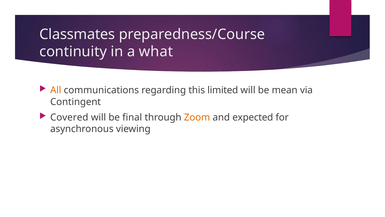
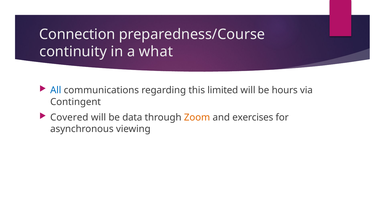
Classmates: Classmates -> Connection
All colour: orange -> blue
mean: mean -> hours
final: final -> data
expected: expected -> exercises
